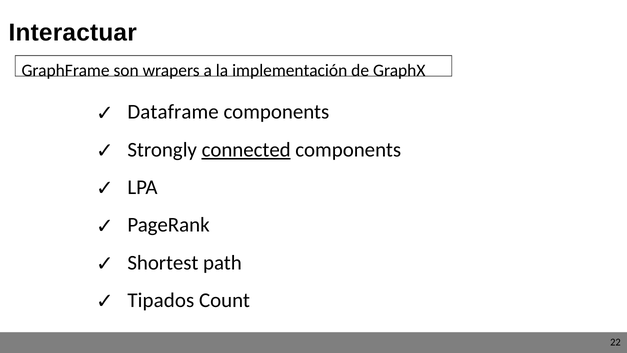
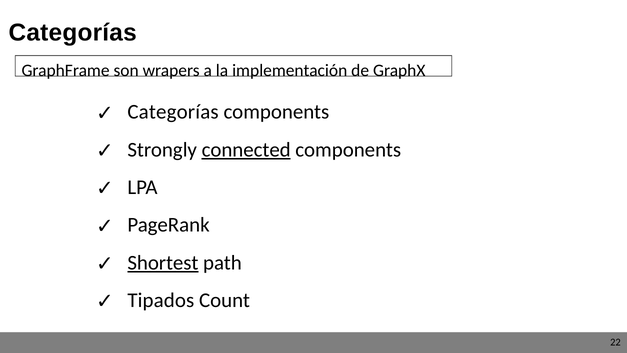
Interactuar at (73, 33): Interactuar -> Categorías
Dataframe at (173, 112): Dataframe -> Categorías
Shortest underline: none -> present
